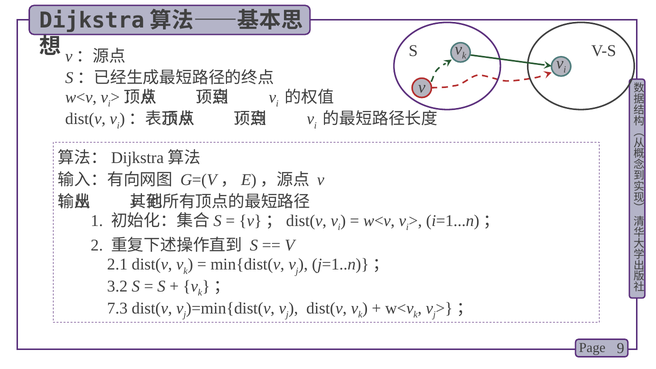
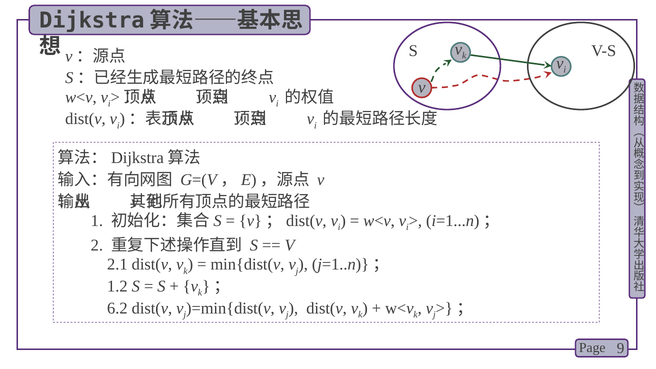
3.2: 3.2 -> 1.2
7.3: 7.3 -> 6.2
